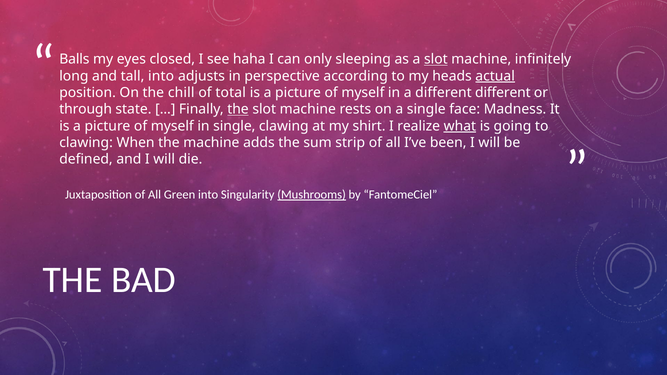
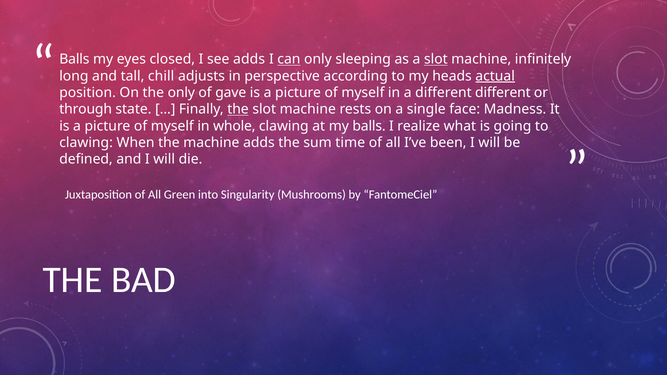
see haha: haha -> adds
can underline: none -> present
tall into: into -> chill
the chill: chill -> only
total: total -> gave
in single: single -> whole
my shirt: shirt -> balls
what underline: present -> none
strip: strip -> time
Mushrooms underline: present -> none
